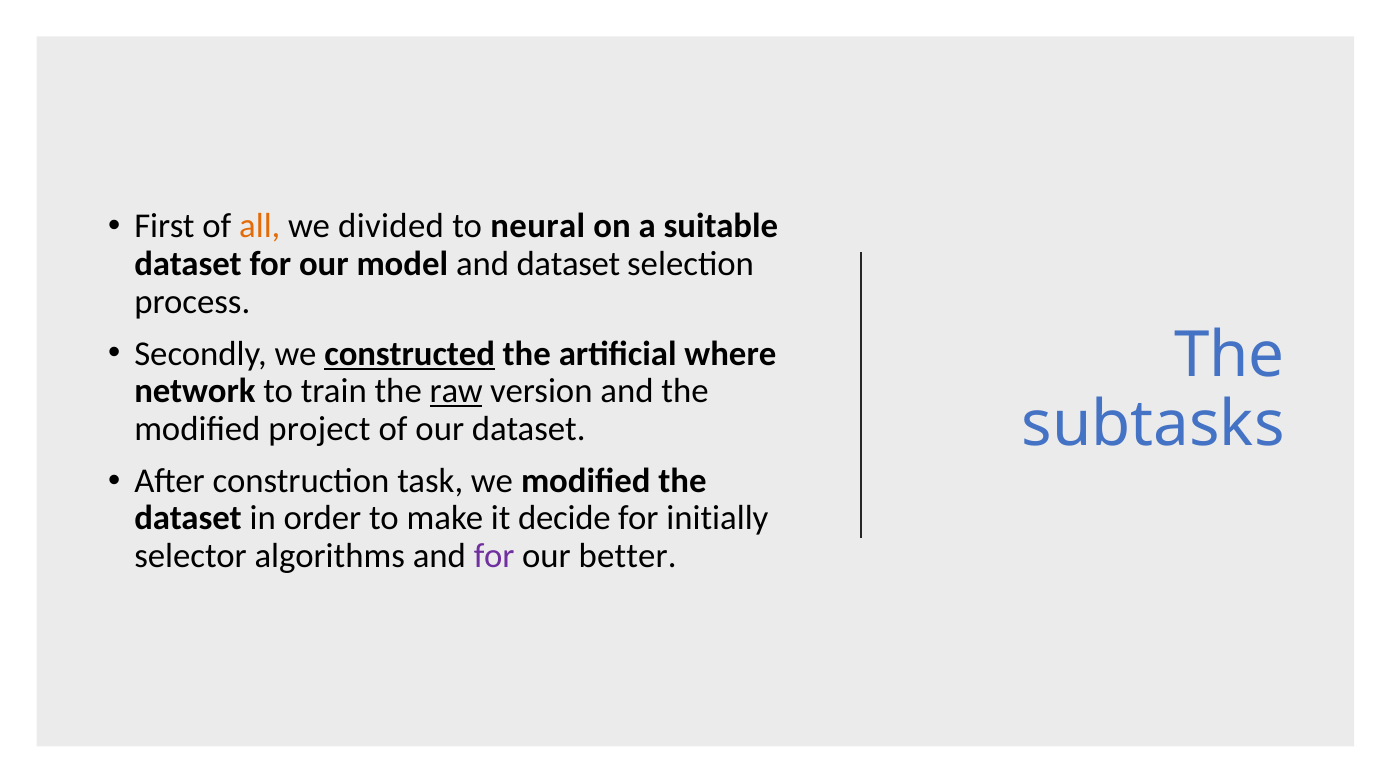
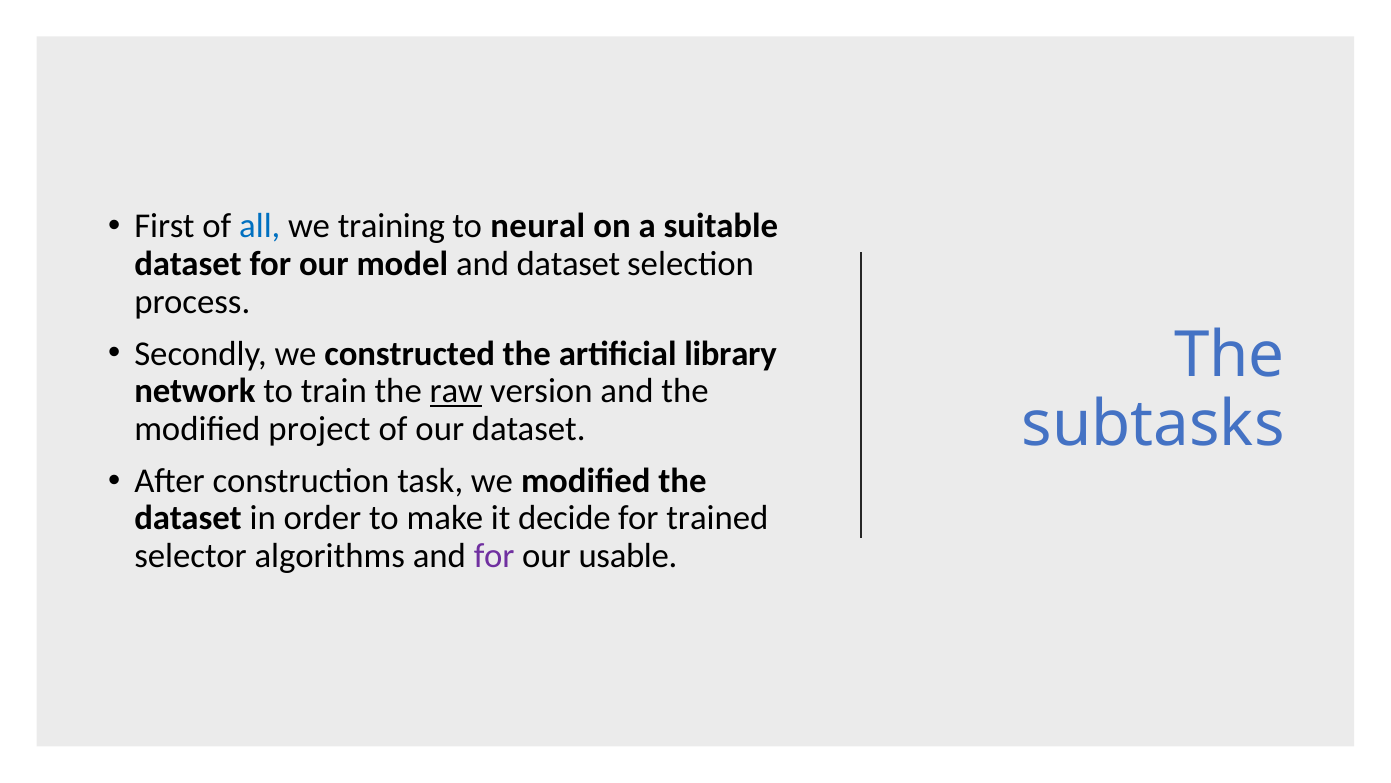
all colour: orange -> blue
divided: divided -> training
constructed underline: present -> none
where: where -> library
initially: initially -> trained
better: better -> usable
